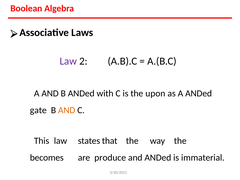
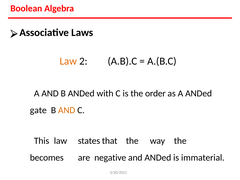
Law at (68, 61) colour: purple -> orange
upon: upon -> order
produce: produce -> negative
